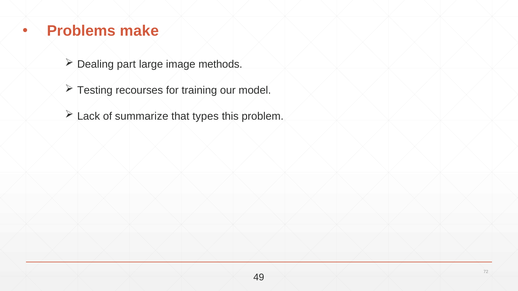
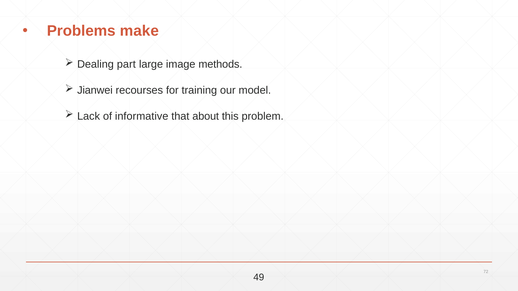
Testing: Testing -> Jianwei
summarize: summarize -> informative
types: types -> about
